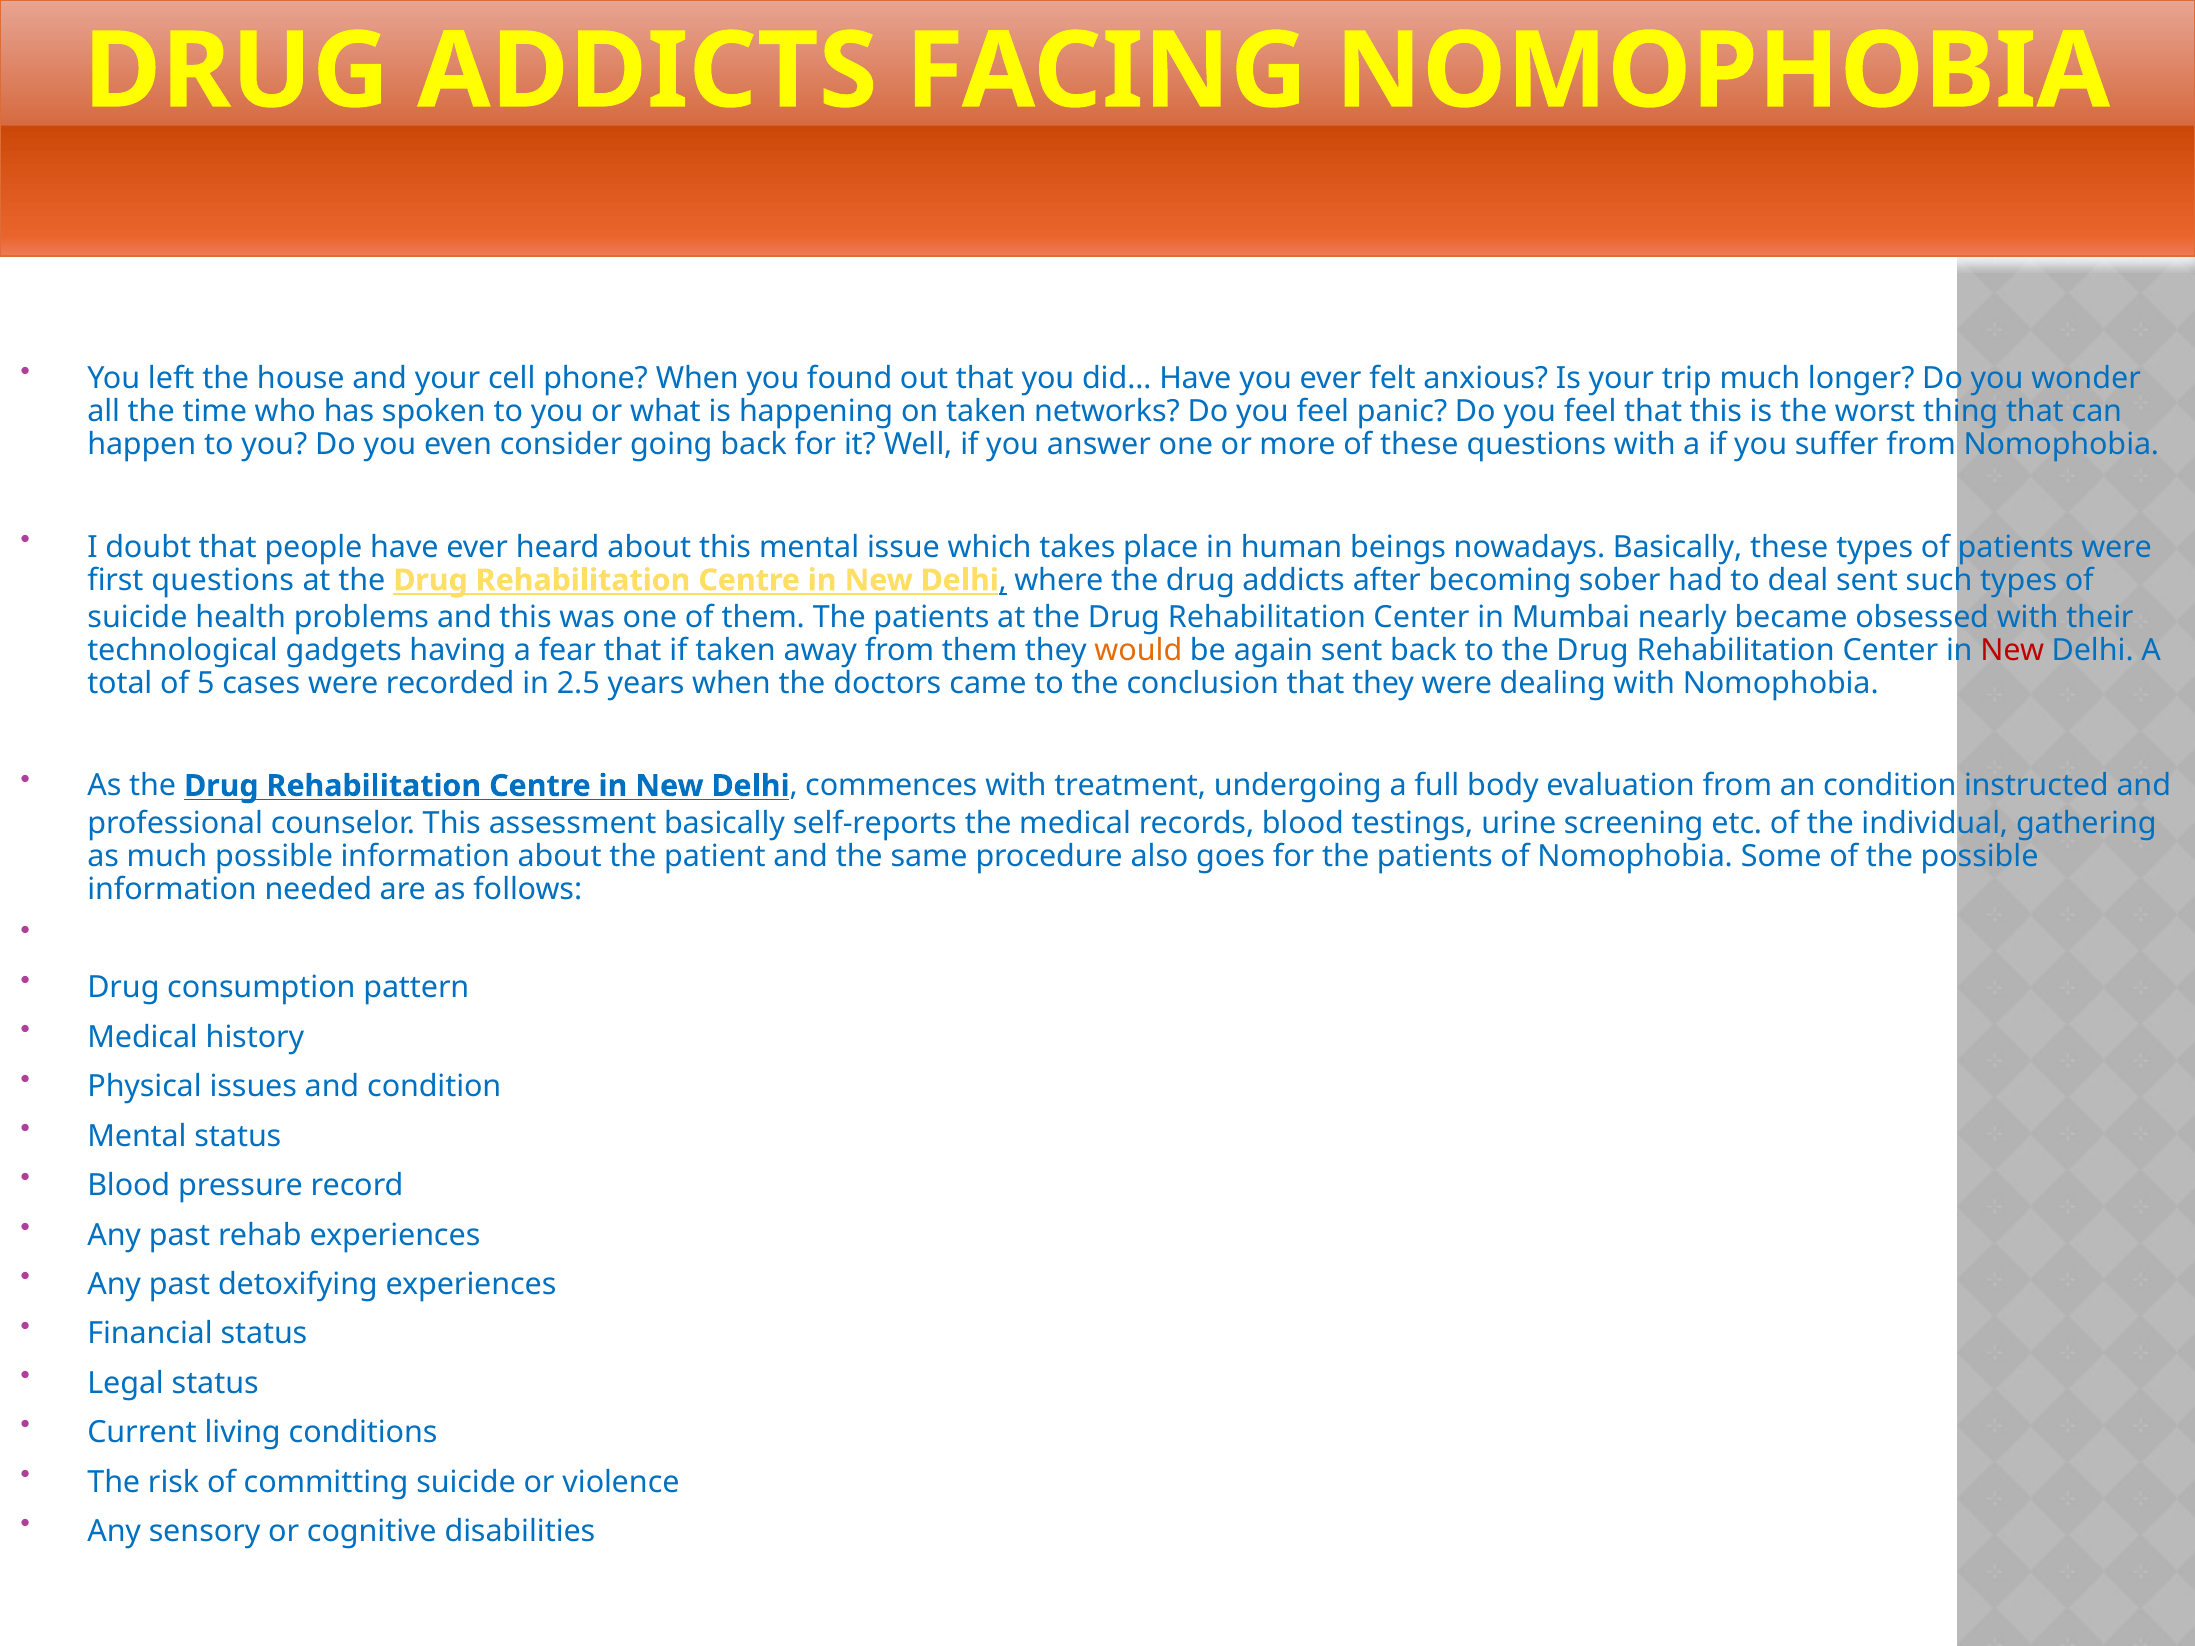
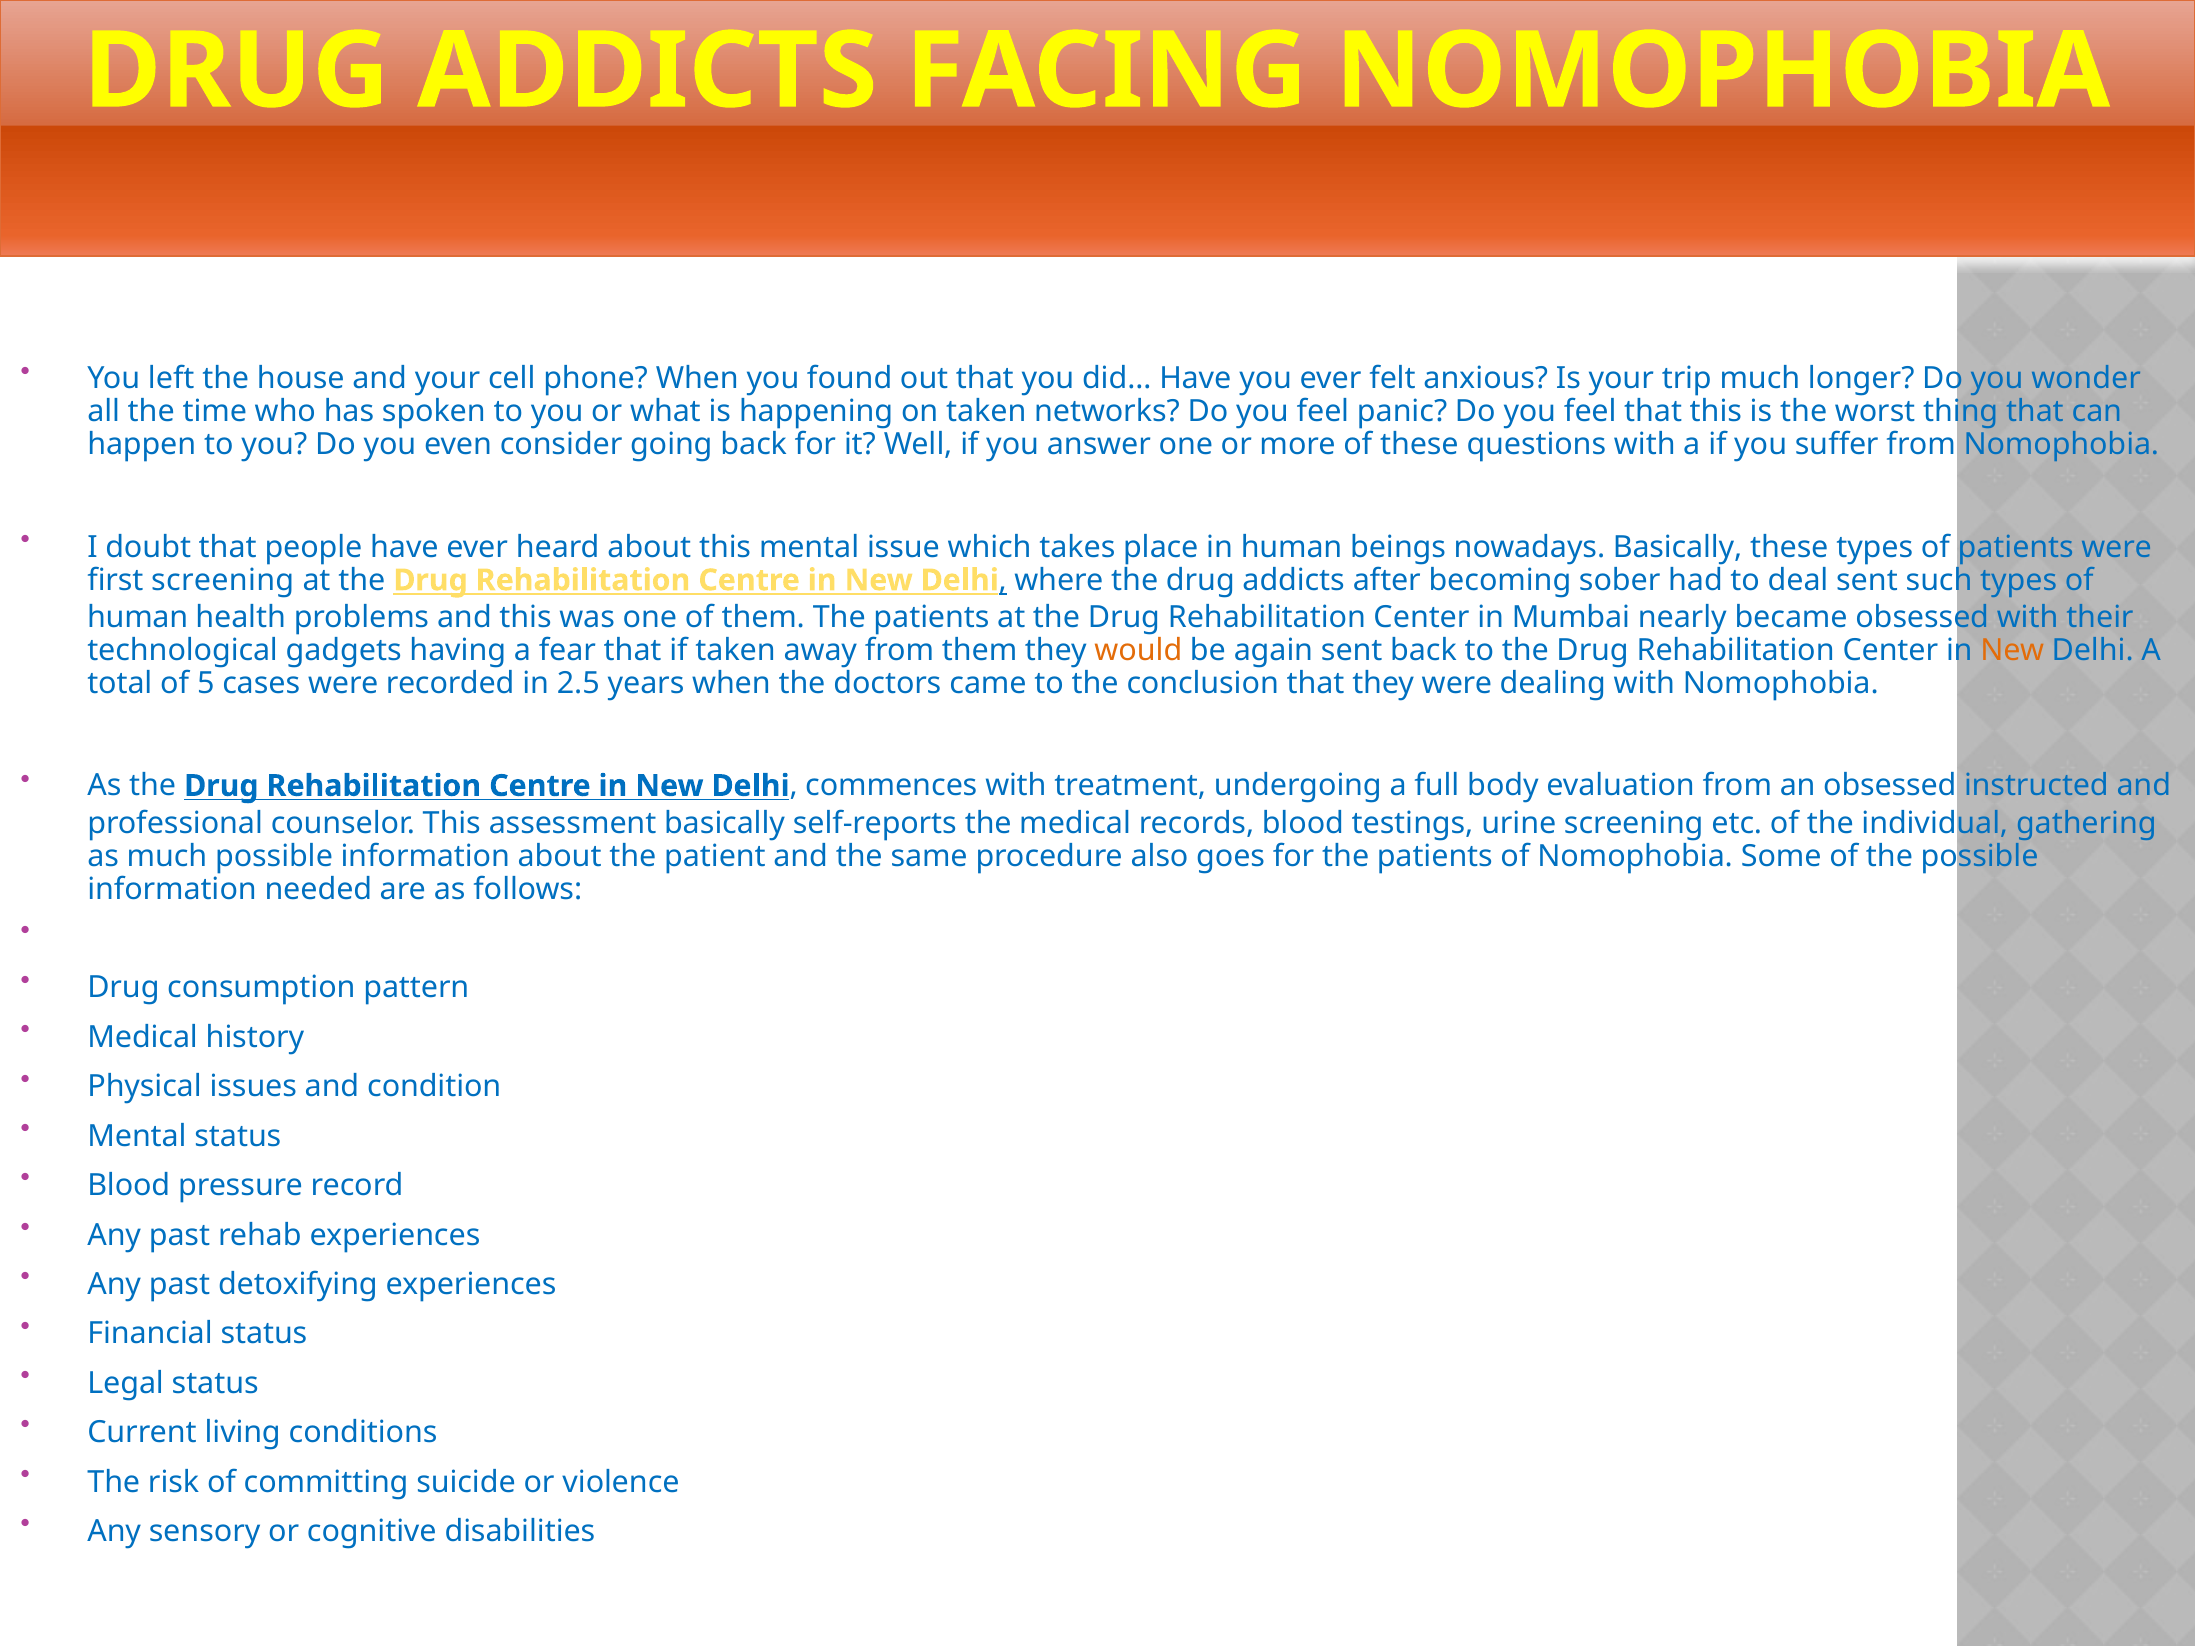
first questions: questions -> screening
suicide at (137, 617): suicide -> human
New at (2012, 651) colour: red -> orange
an condition: condition -> obsessed
